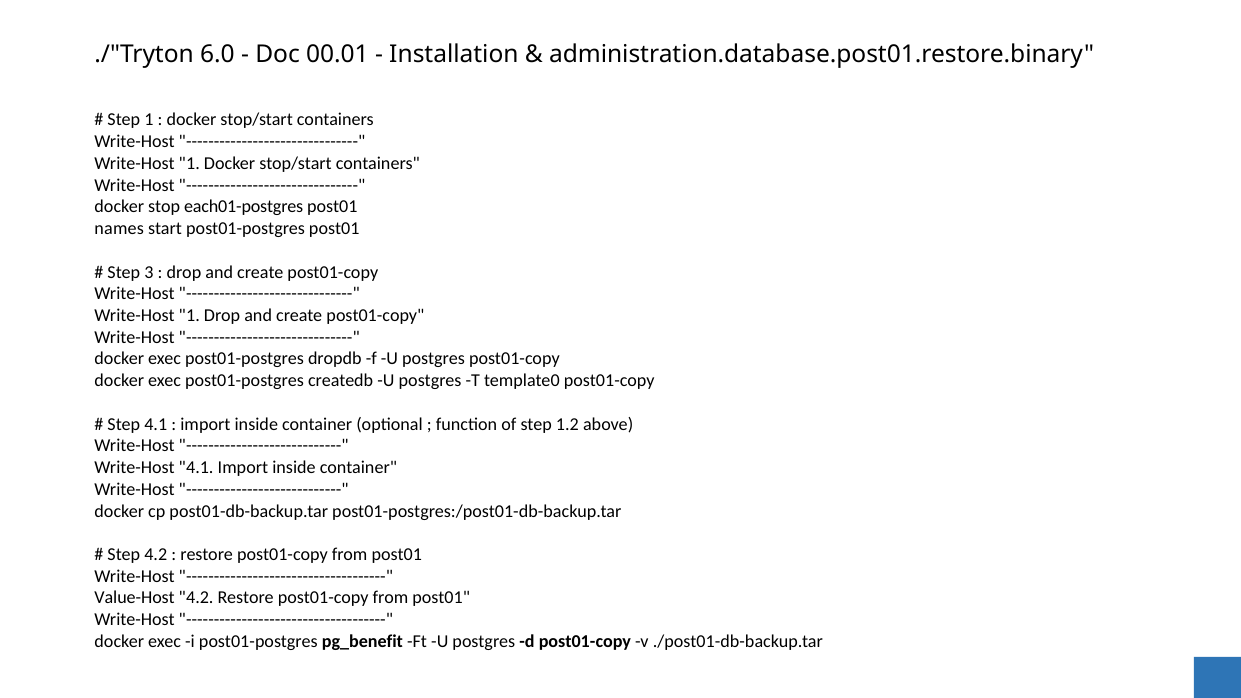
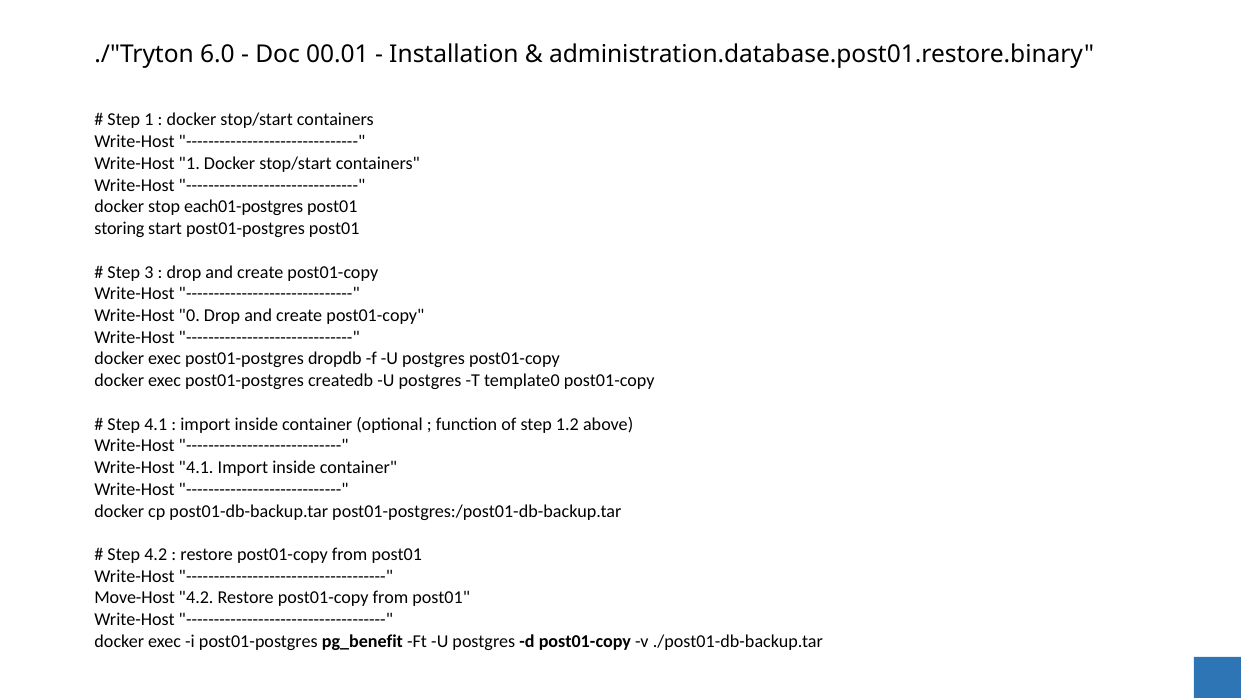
names: names -> storing
1 at (189, 316): 1 -> 0
Value-Host: Value-Host -> Move-Host
